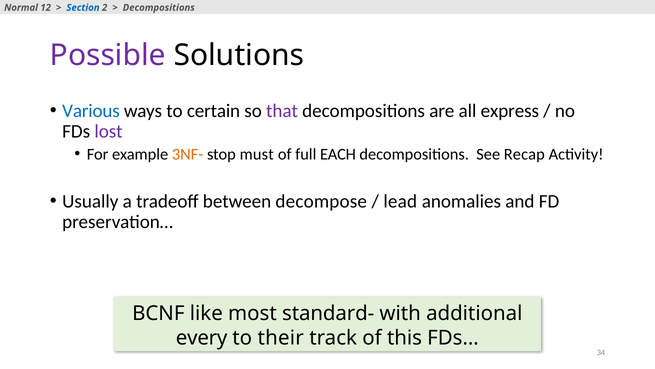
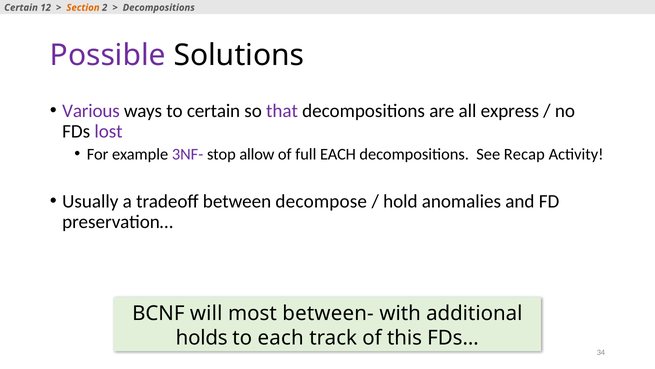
Normal at (21, 8): Normal -> Certain
Section colour: blue -> orange
Various colour: blue -> purple
3NF- colour: orange -> purple
must: must -> allow
lead: lead -> hold
like: like -> will
standard-: standard- -> between-
every: every -> holds
to their: their -> each
